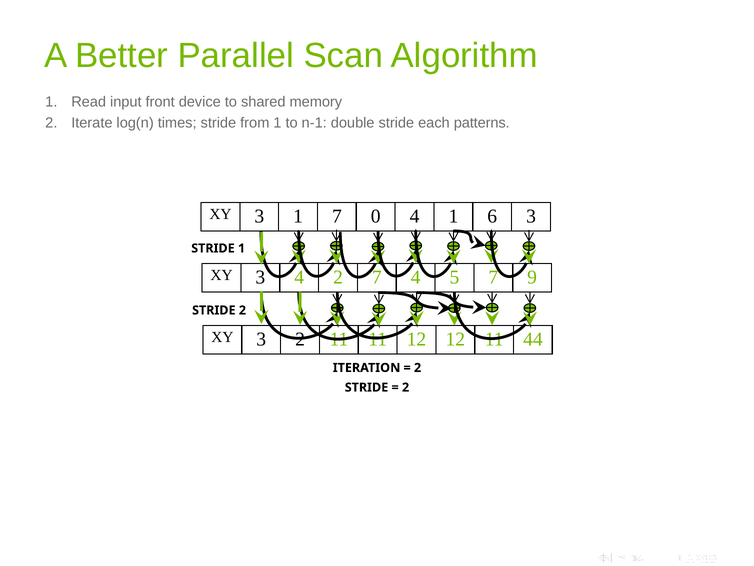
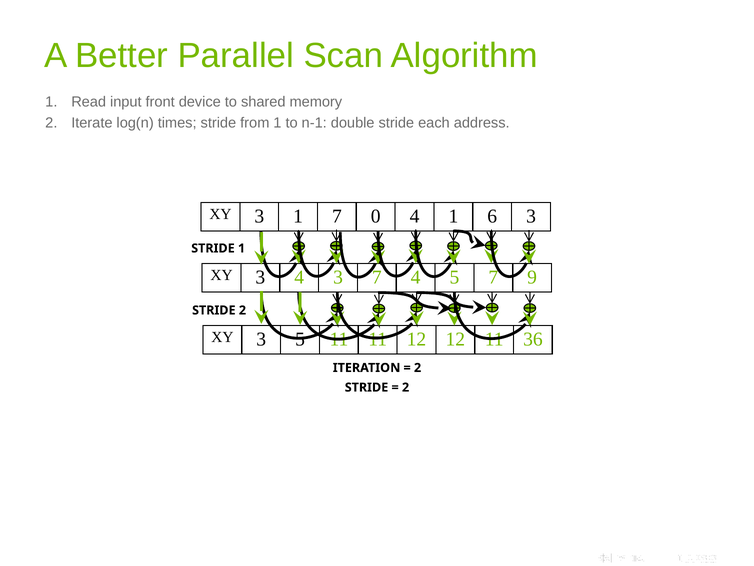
patterns: patterns -> address
4 2: 2 -> 3
3 2: 2 -> 5
44: 44 -> 36
